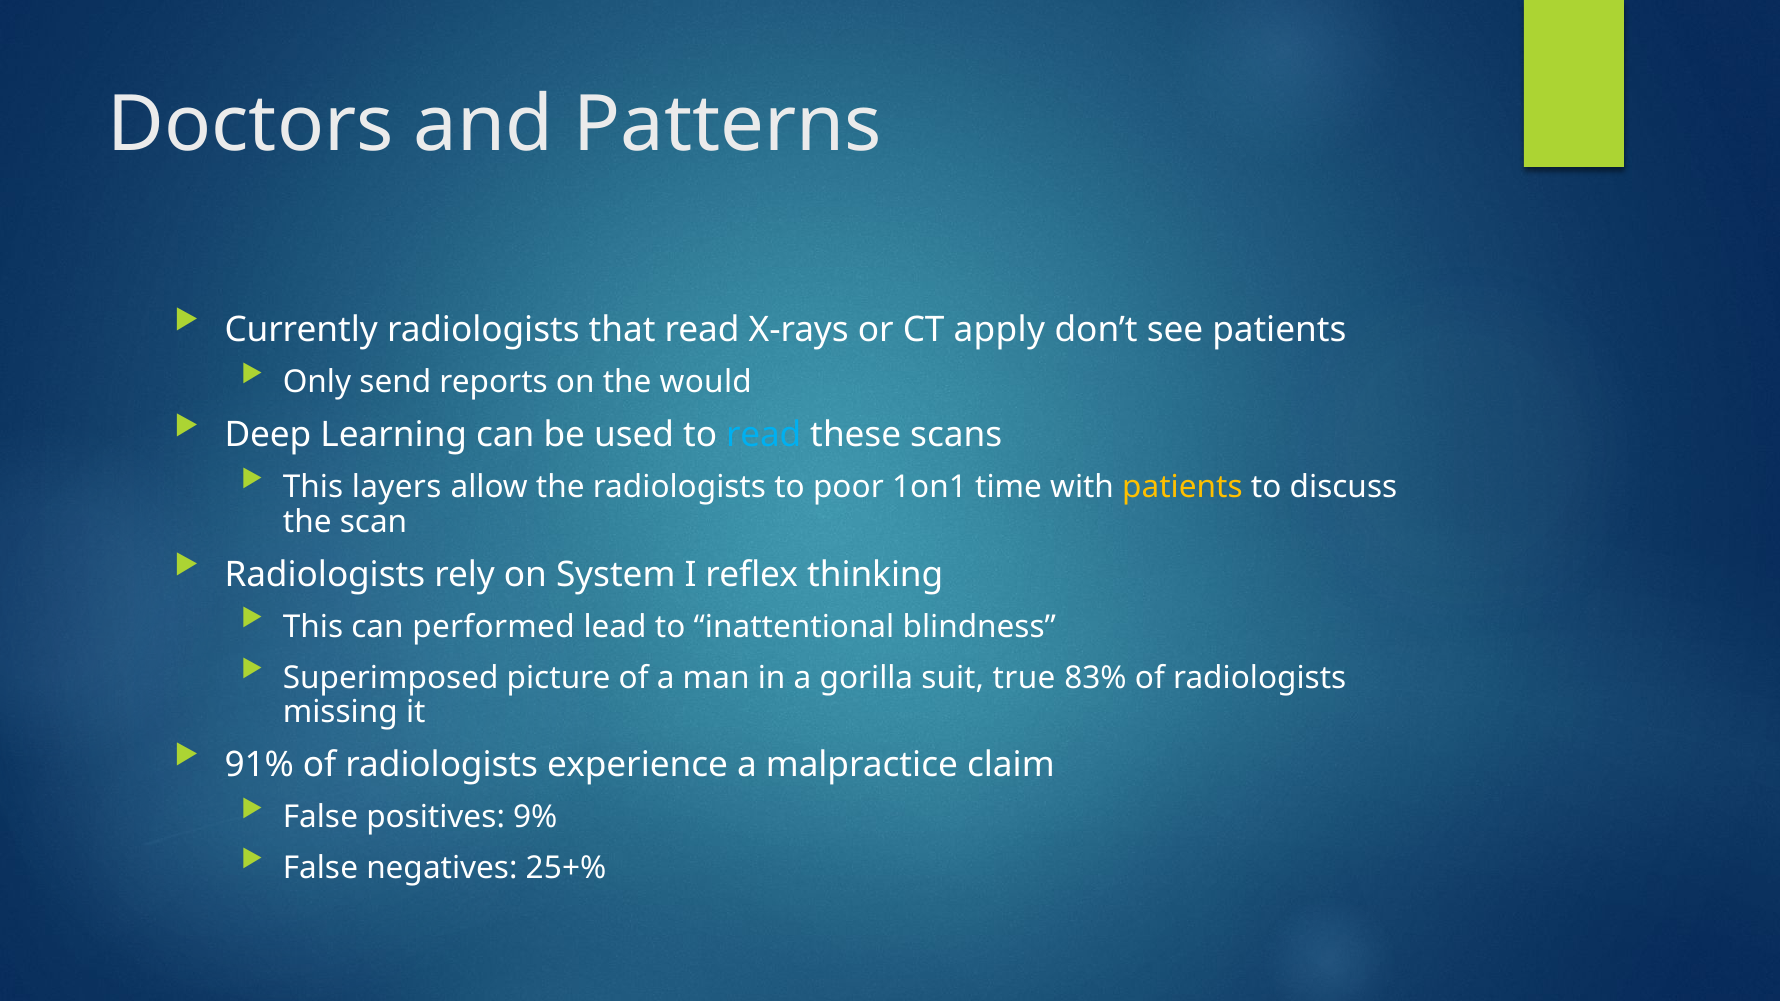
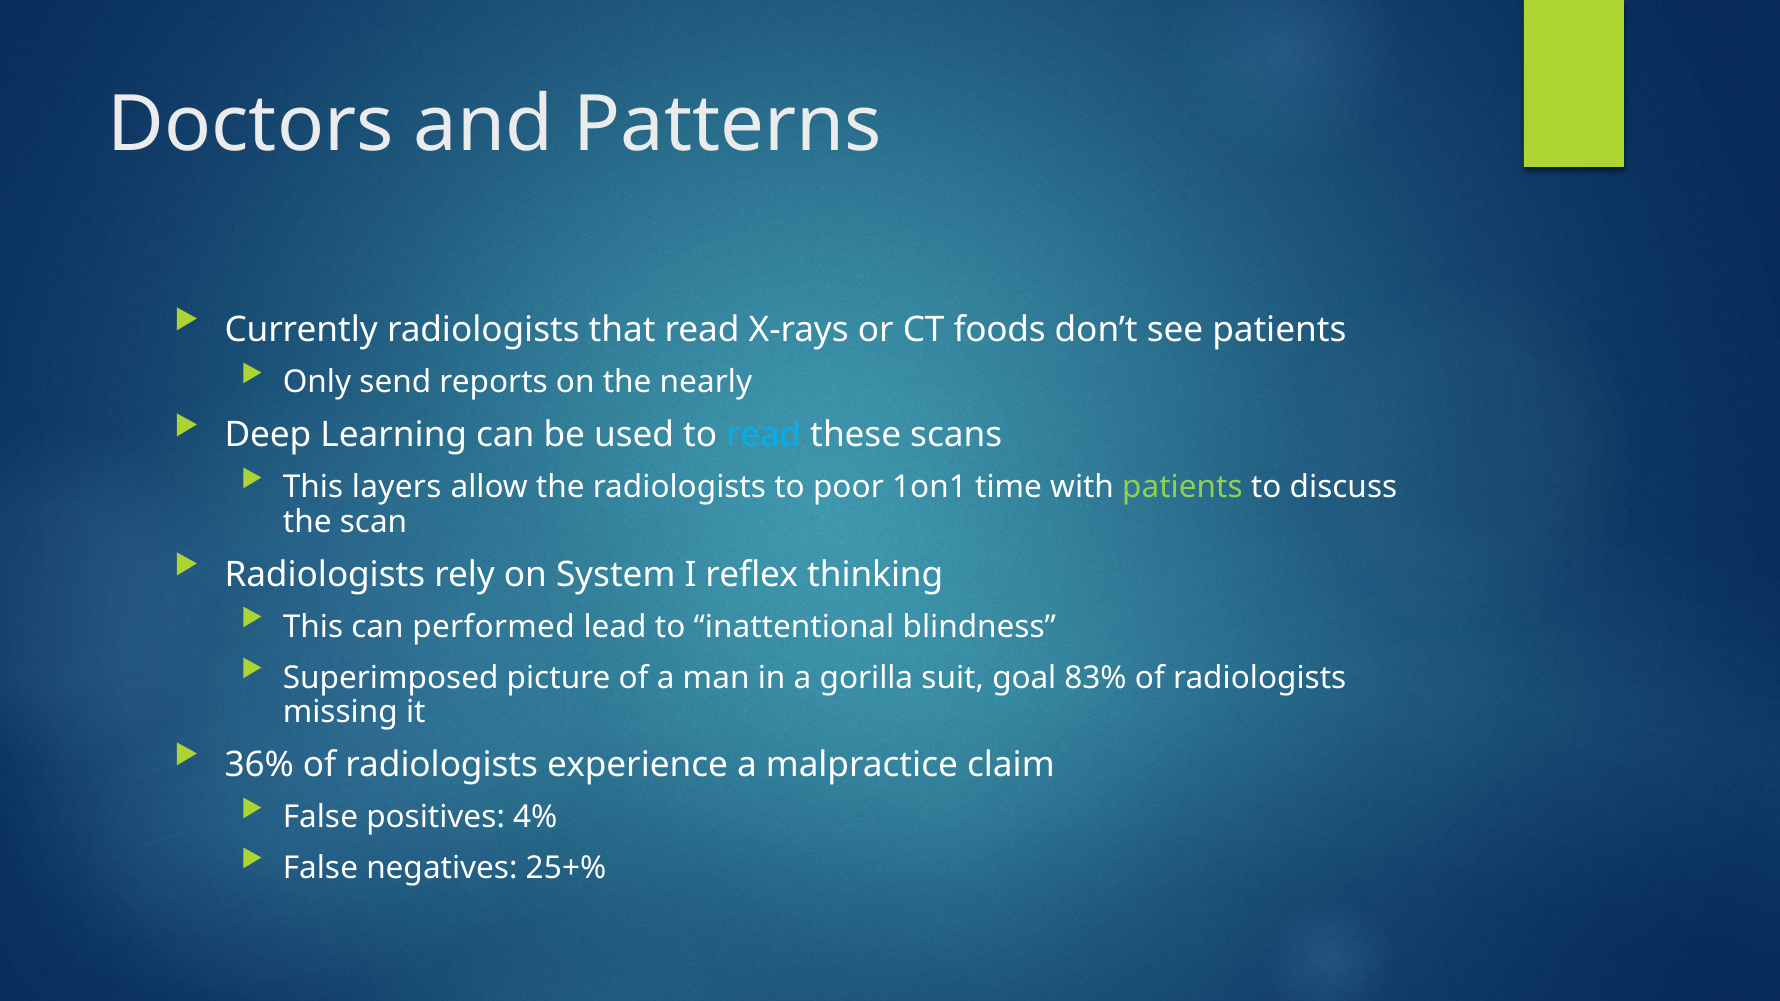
apply: apply -> foods
would: would -> nearly
patients at (1182, 488) colour: yellow -> light green
true: true -> goal
91%: 91% -> 36%
9%: 9% -> 4%
